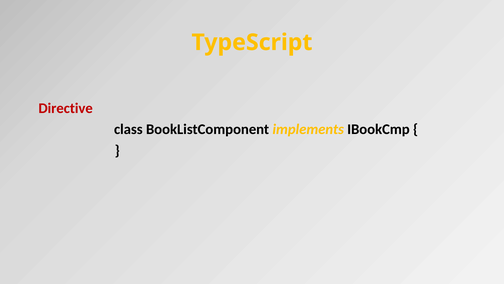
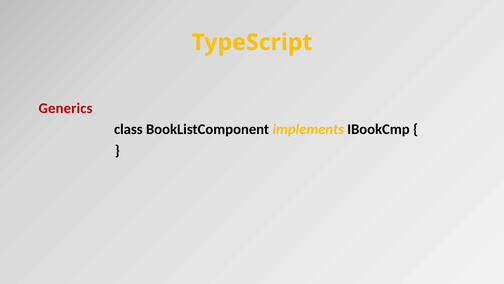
Directive: Directive -> Generics
